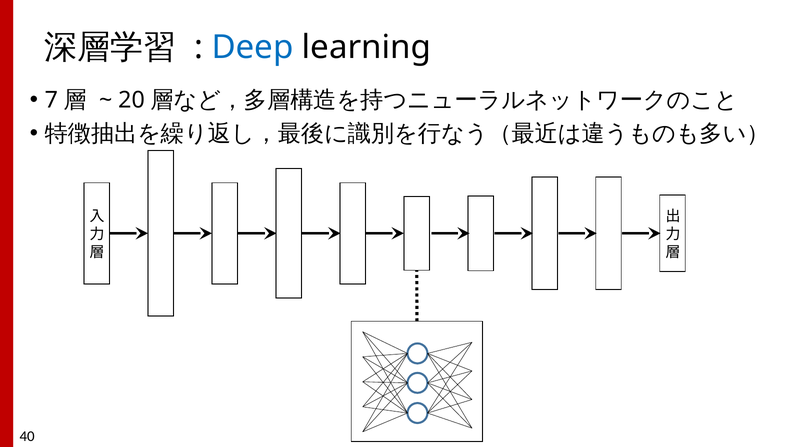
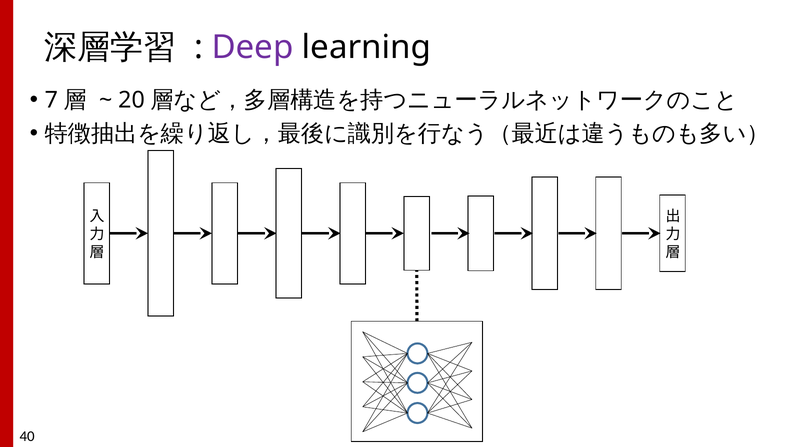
Deep colour: blue -> purple
